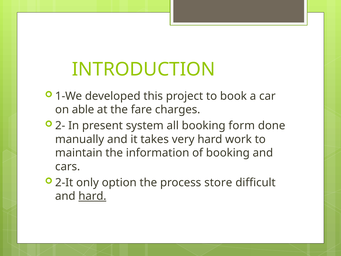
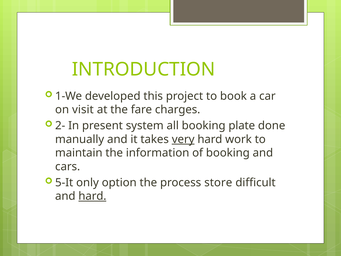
able: able -> visit
form: form -> plate
very underline: none -> present
2-It: 2-It -> 5-It
